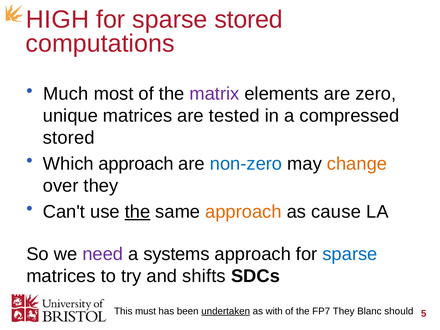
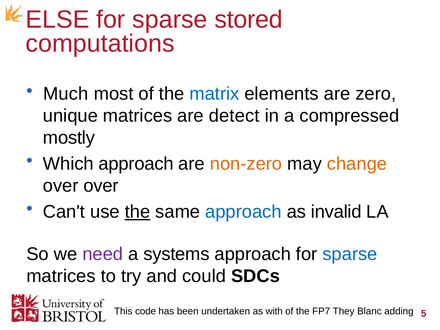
HIGH: HIGH -> ELSE
matrix colour: purple -> blue
tested: tested -> detect
stored at (69, 138): stored -> mostly
non-zero colour: blue -> orange
over they: they -> over
approach at (243, 212) colour: orange -> blue
cause: cause -> invalid
shifts: shifts -> could
must: must -> code
undertaken underline: present -> none
should: should -> adding
